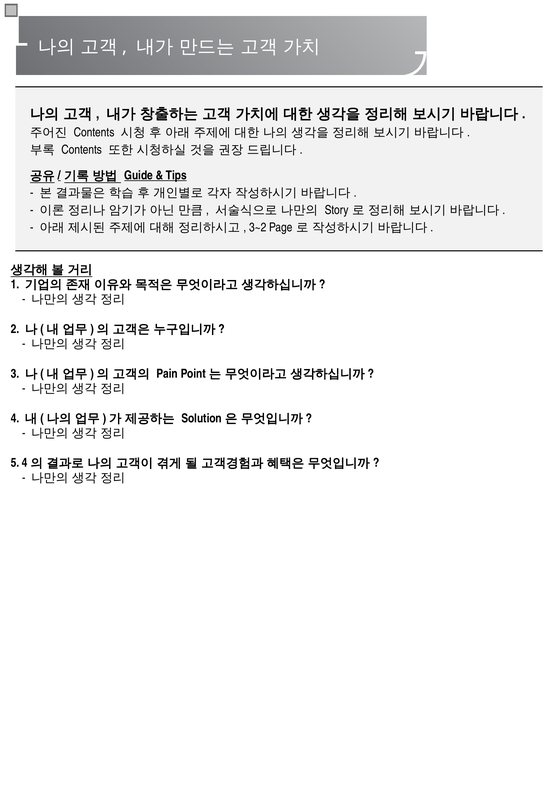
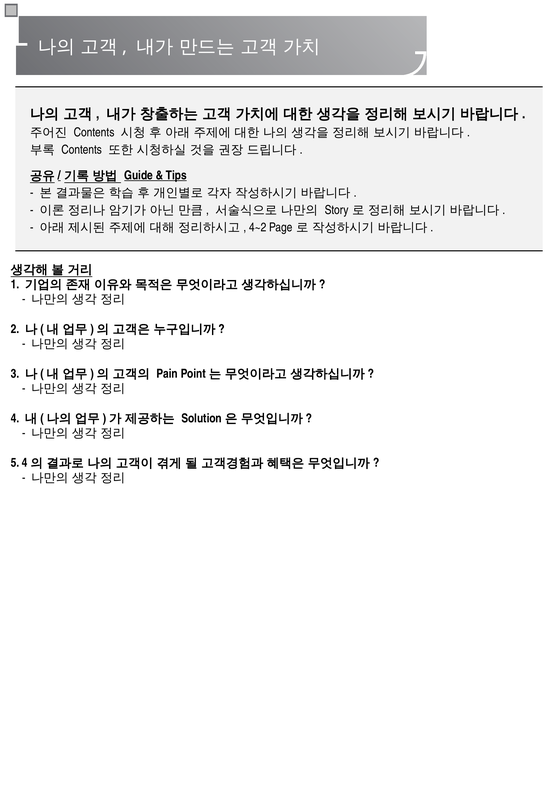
3~2: 3~2 -> 4~2
